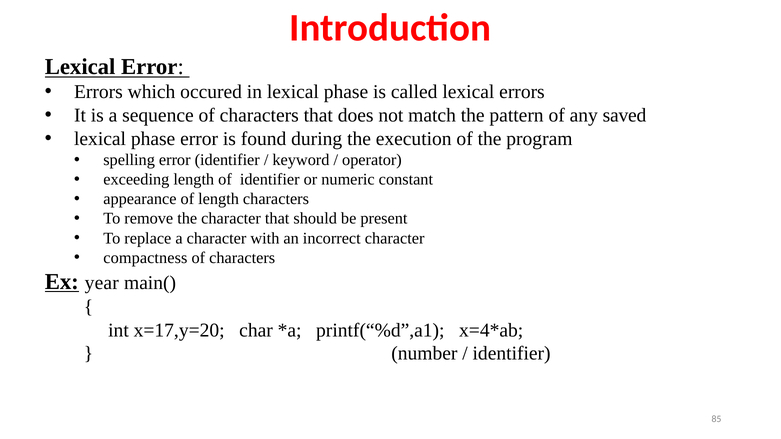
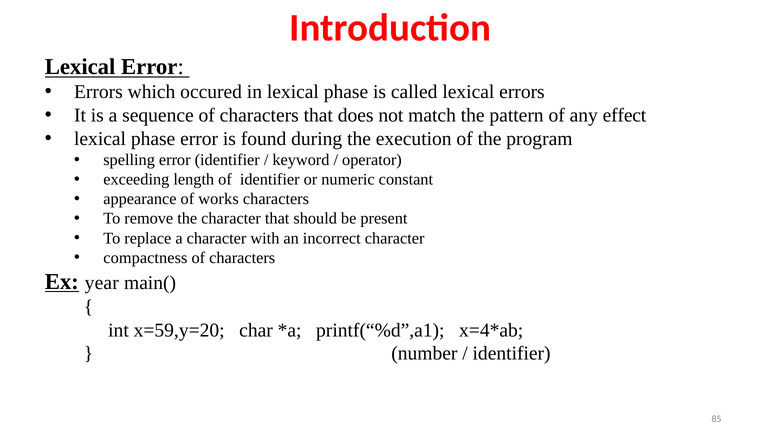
saved: saved -> effect
of length: length -> works
x=17,y=20: x=17,y=20 -> x=59,y=20
